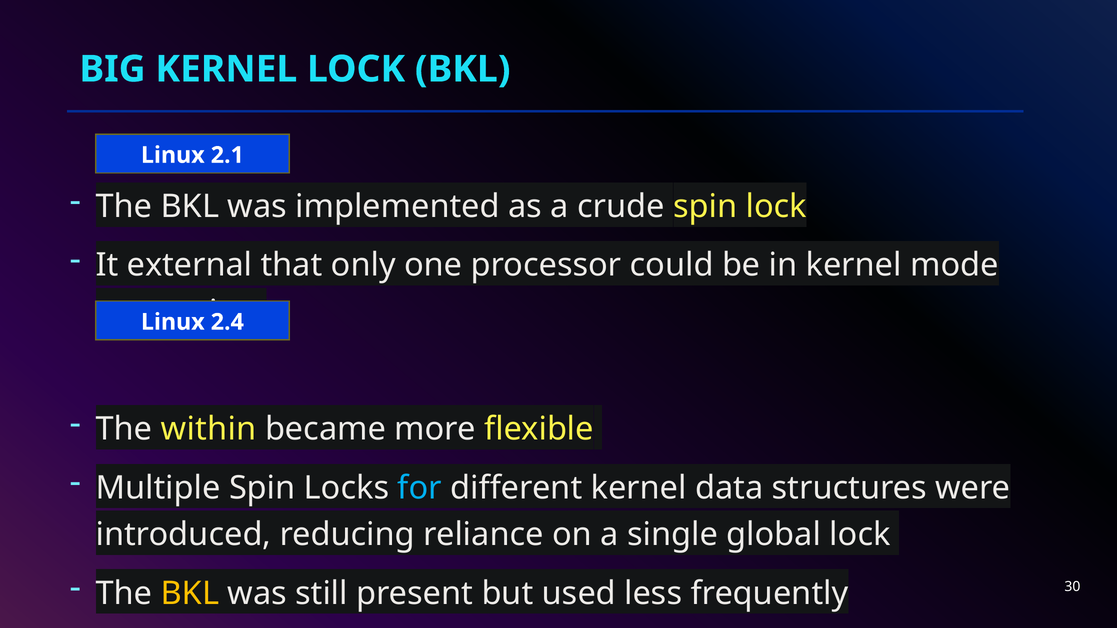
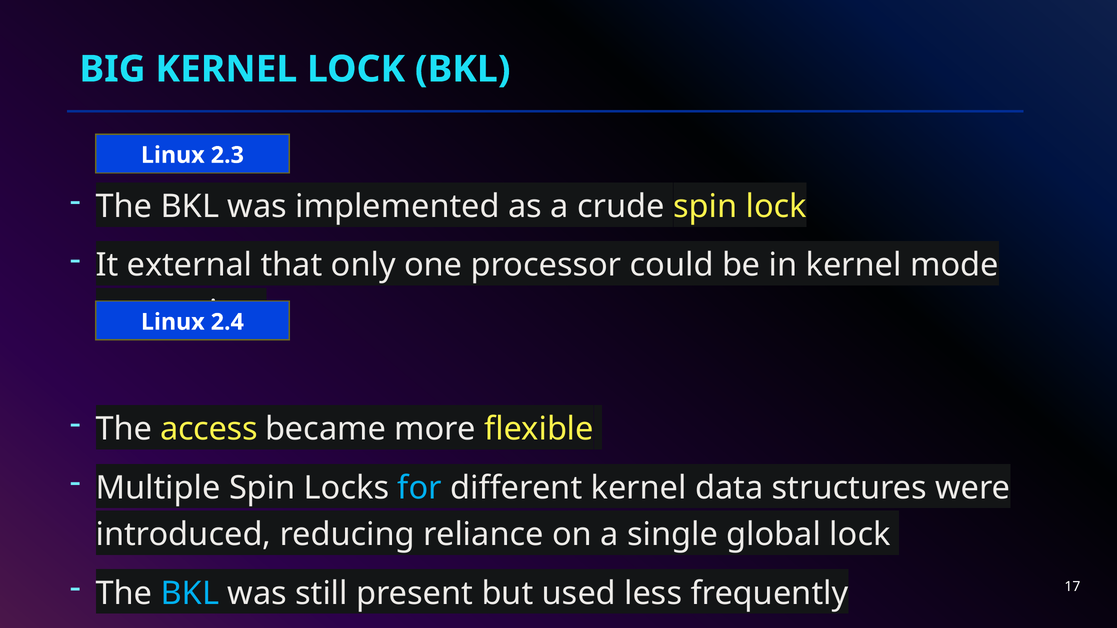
2.1: 2.1 -> 2.3
within: within -> access
BKL at (190, 594) colour: yellow -> light blue
30: 30 -> 17
